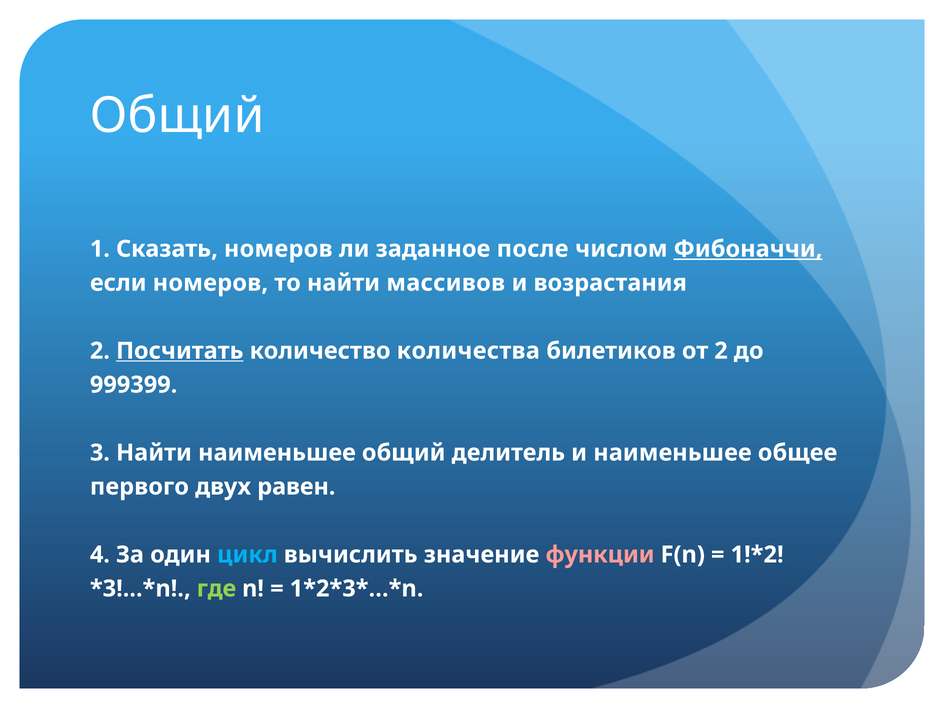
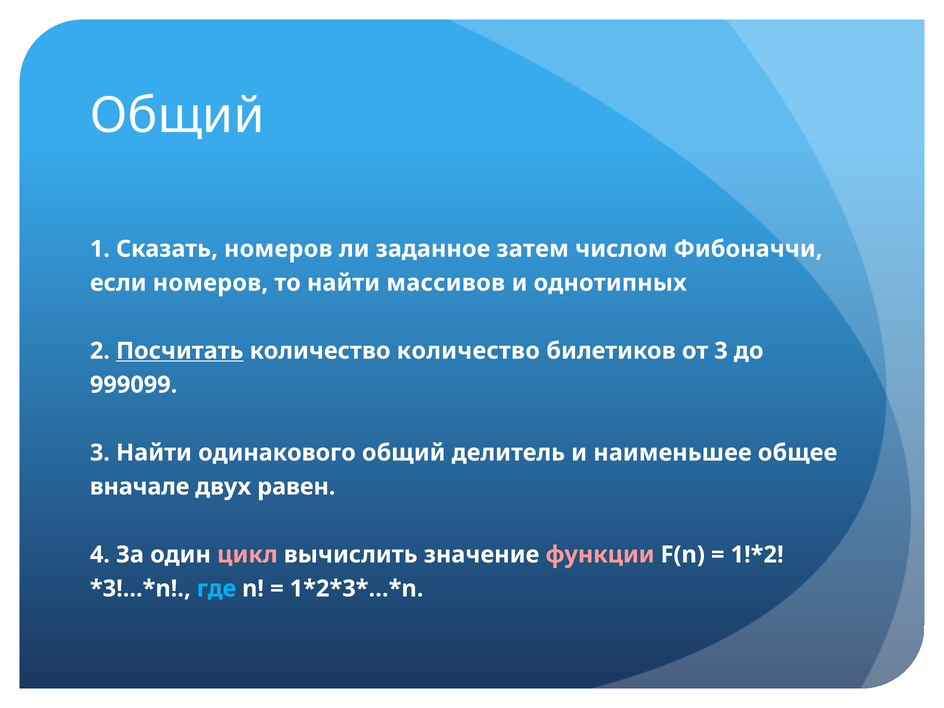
после: после -> затем
Фибоначчи underline: present -> none
возрастания: возрастания -> однотипных
количество количества: количества -> количество
от 2: 2 -> 3
999399: 999399 -> 999099
Найти наименьшее: наименьшее -> одинакового
первого: первого -> вначале
цикл colour: light blue -> pink
где colour: light green -> light blue
